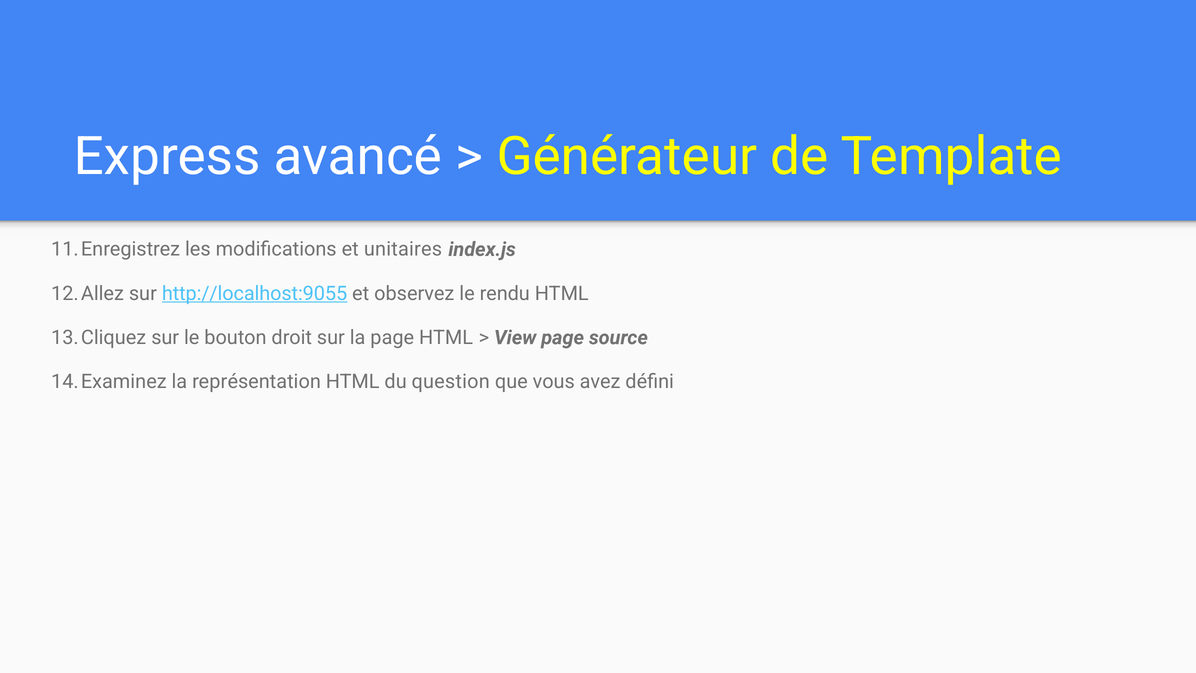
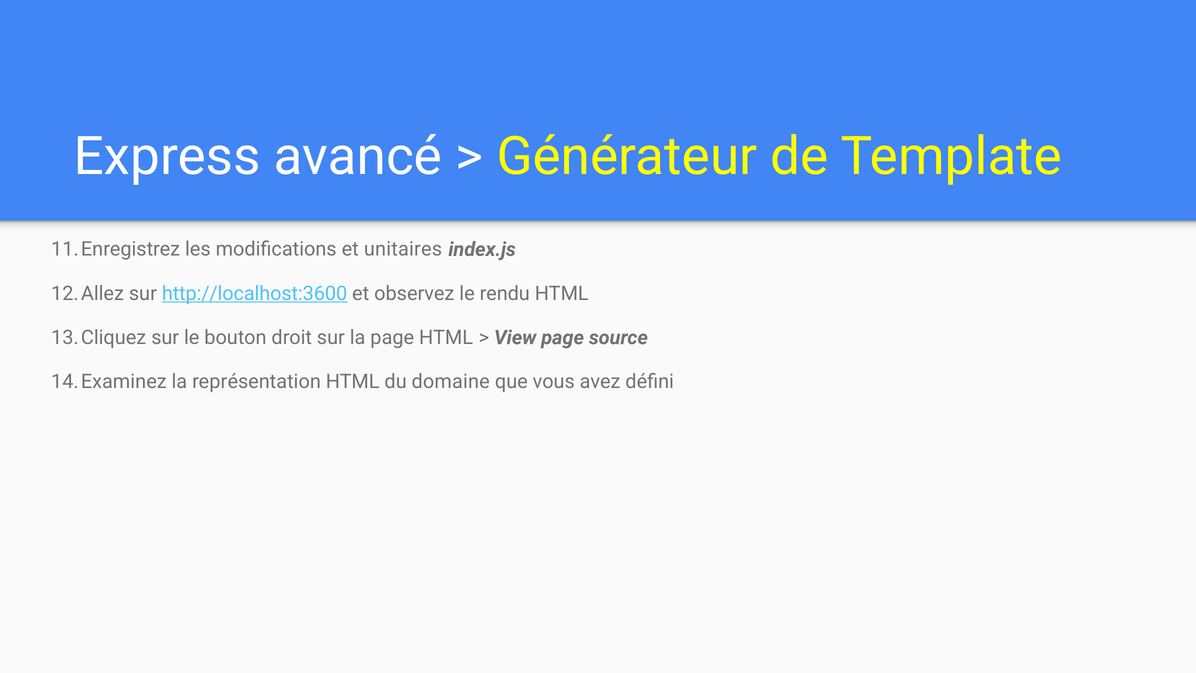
http://localhost:9055: http://localhost:9055 -> http://localhost:3600
question: question -> domaine
